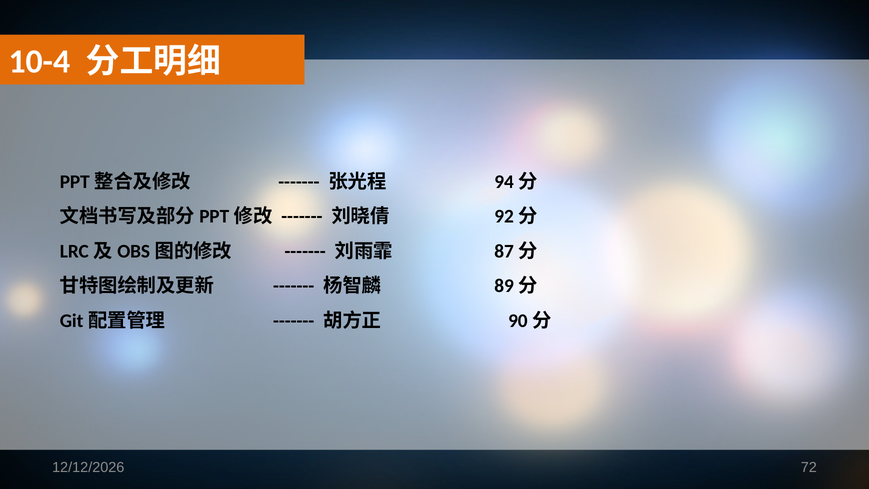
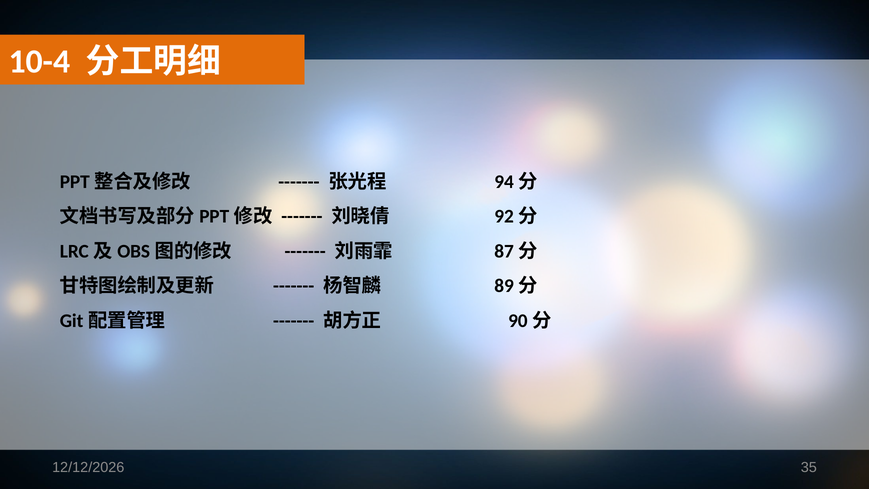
72: 72 -> 35
